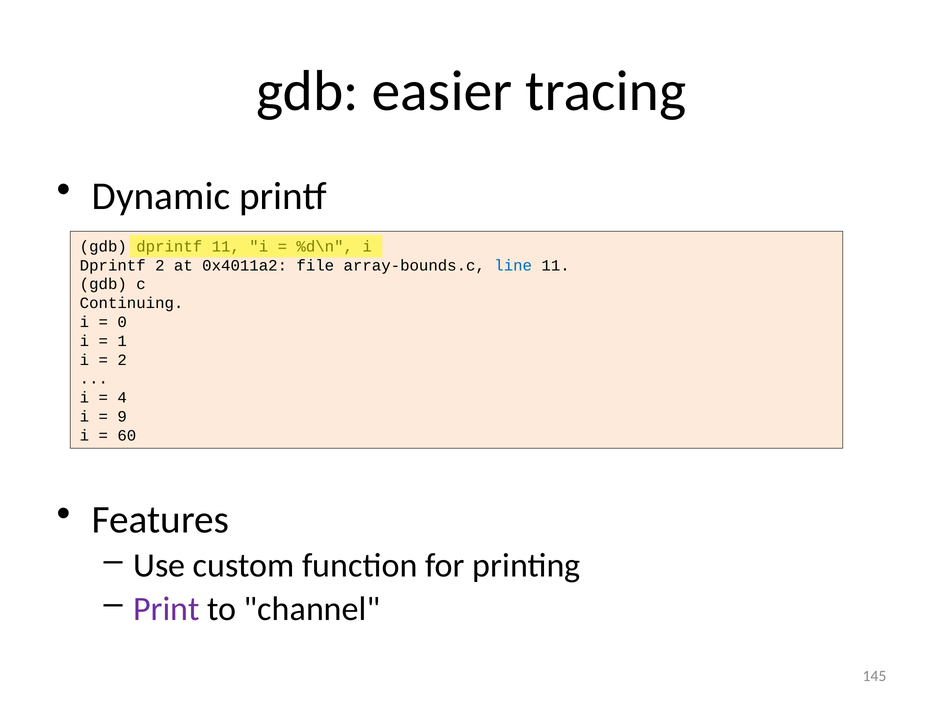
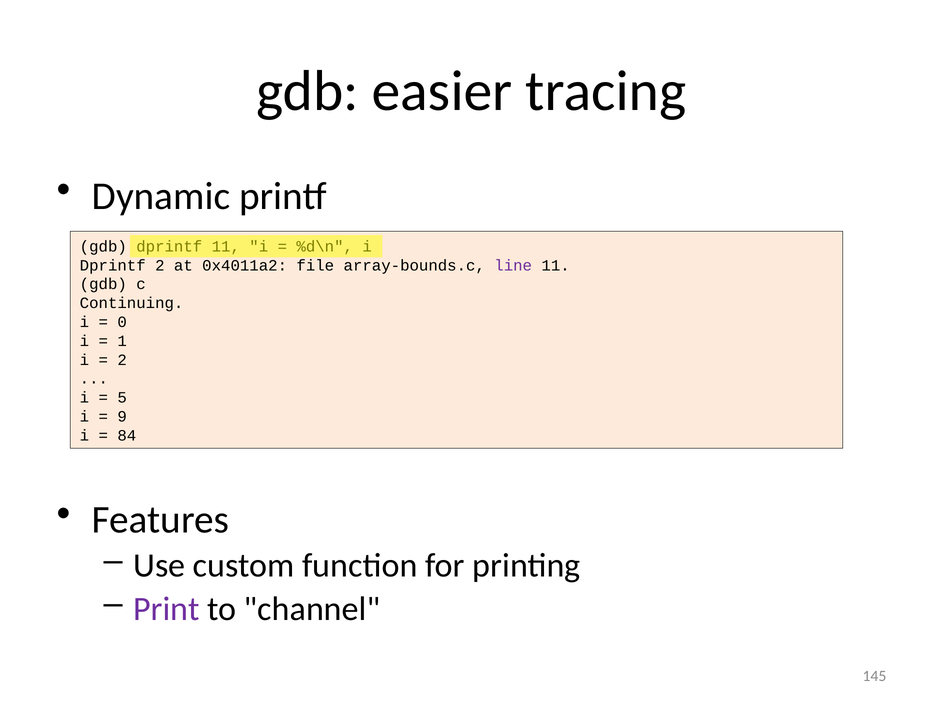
line colour: blue -> purple
4: 4 -> 5
60: 60 -> 84
